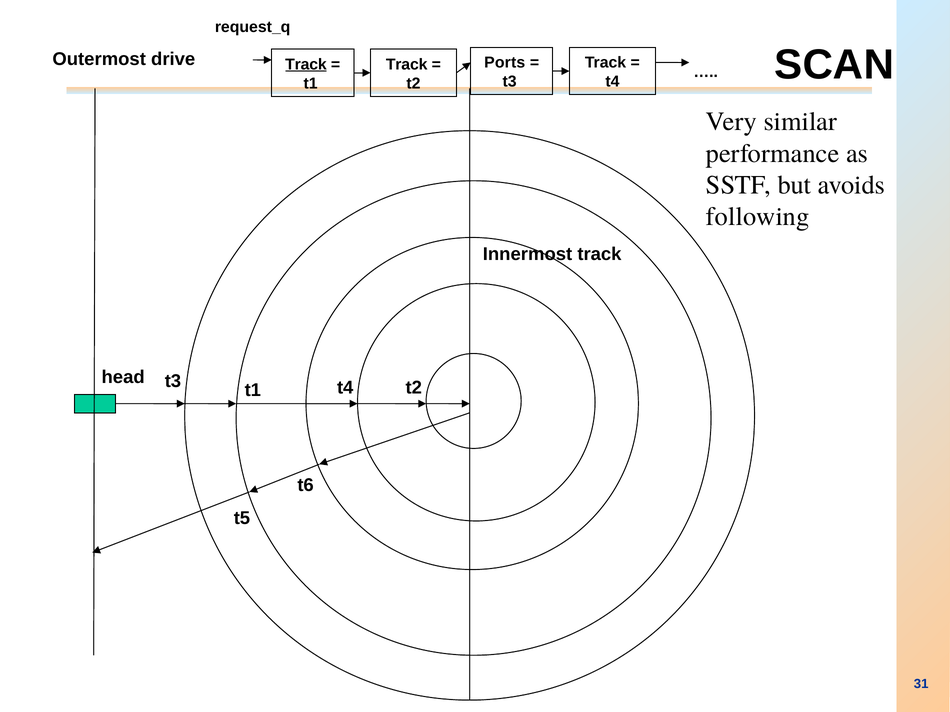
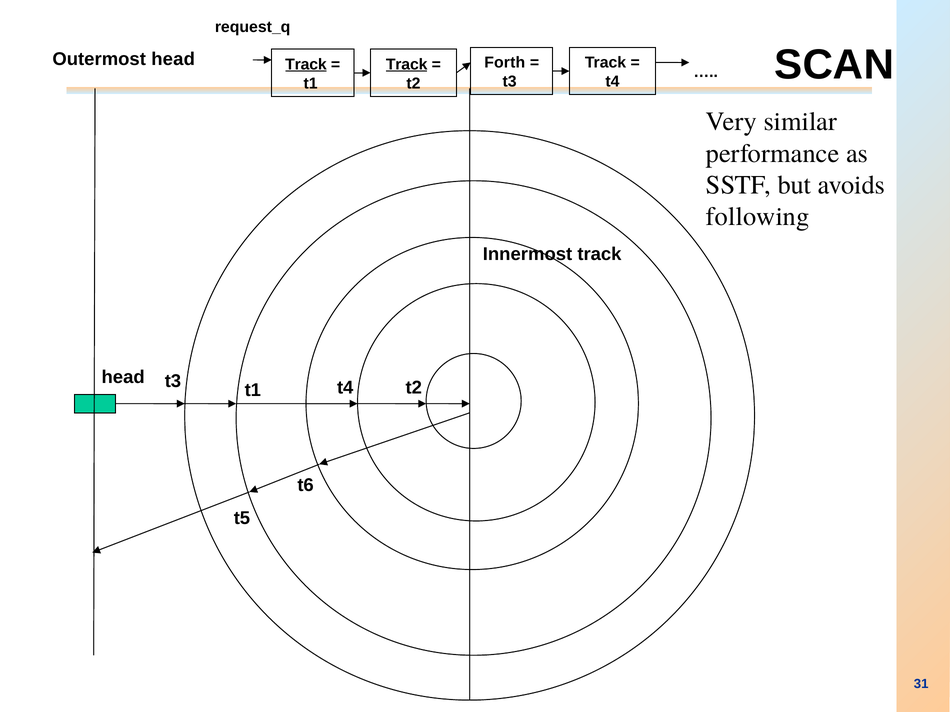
Outermost drive: drive -> head
Ports: Ports -> Forth
Track at (407, 64) underline: none -> present
